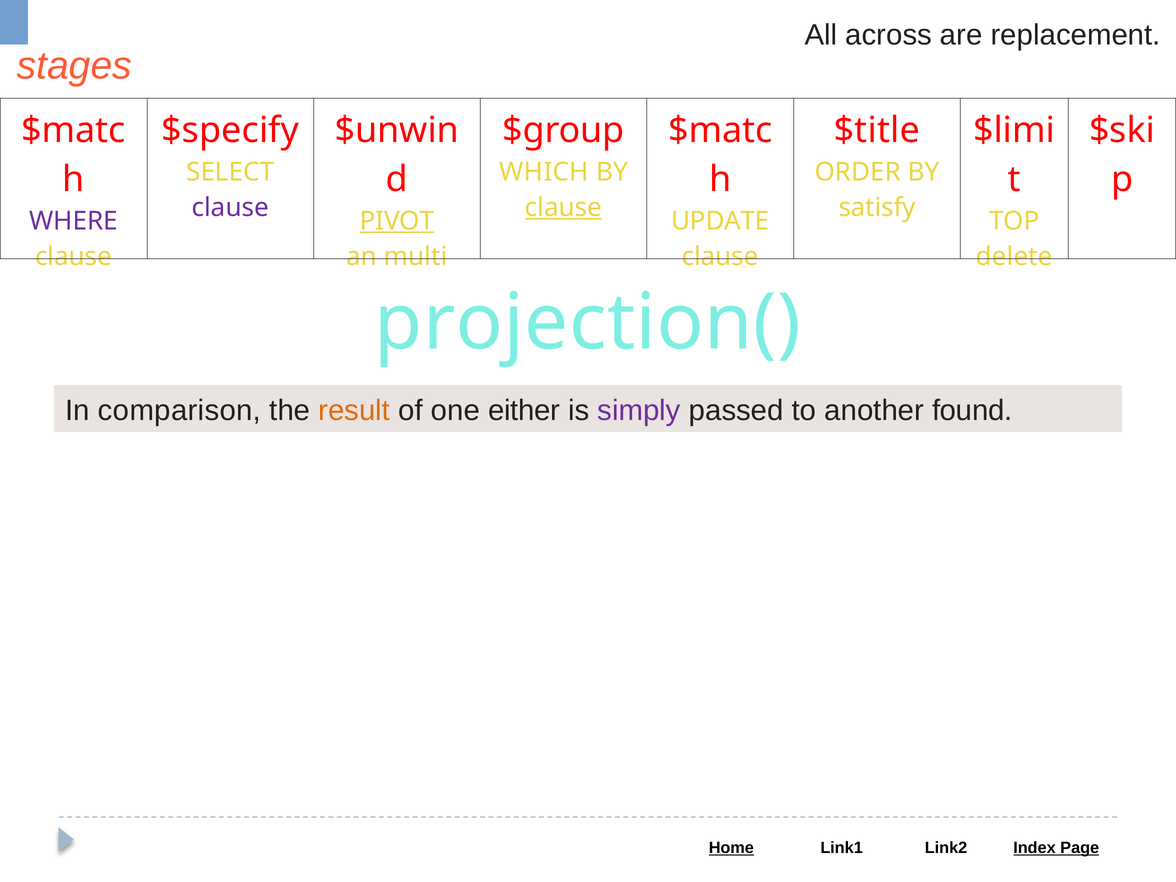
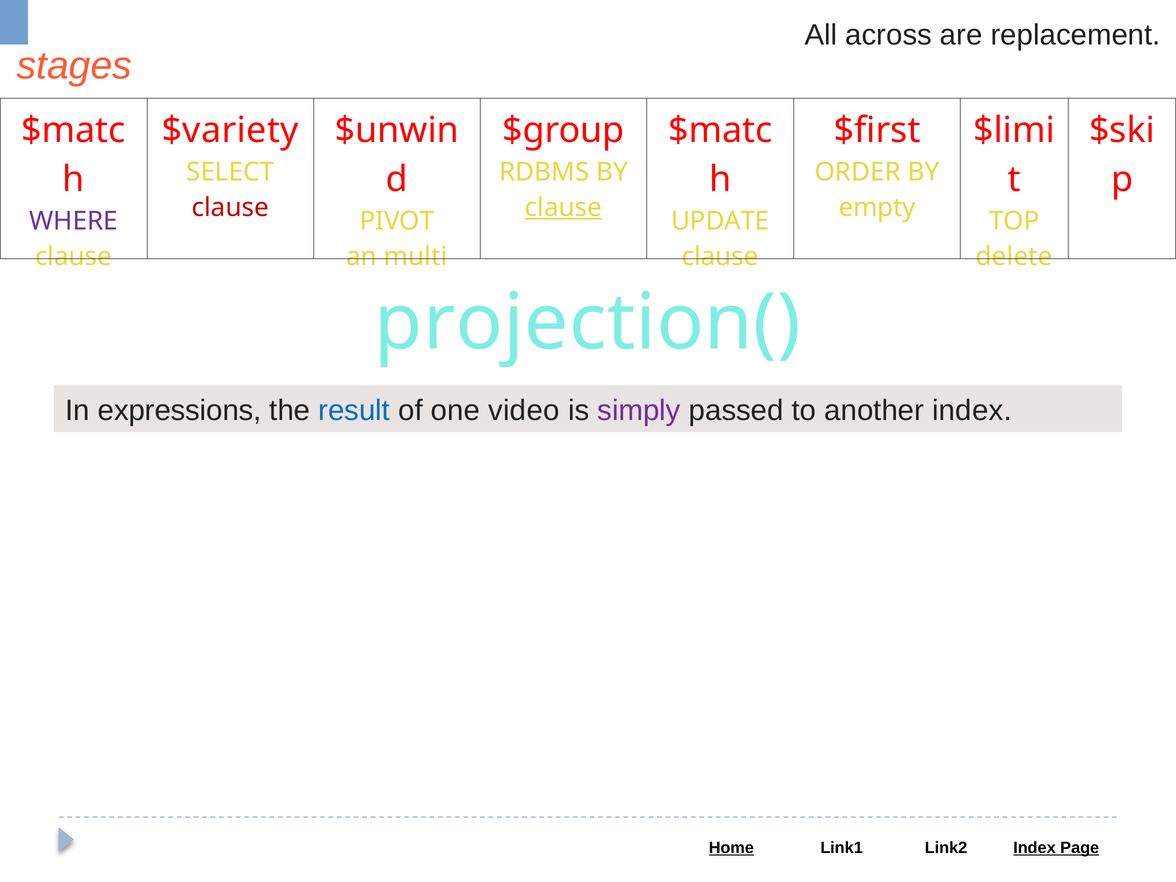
$specify: $specify -> $variety
$title: $title -> $first
WHICH: WHICH -> RDBMS
clause at (230, 208) colour: purple -> red
satisfy: satisfy -> empty
PIVOT underline: present -> none
comparison: comparison -> expressions
result colour: orange -> blue
either: either -> video
another found: found -> index
